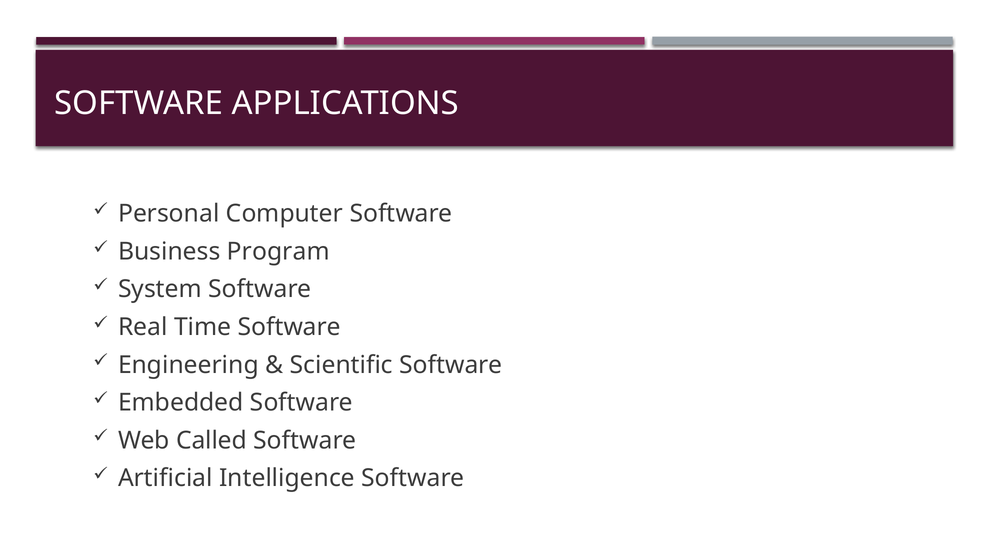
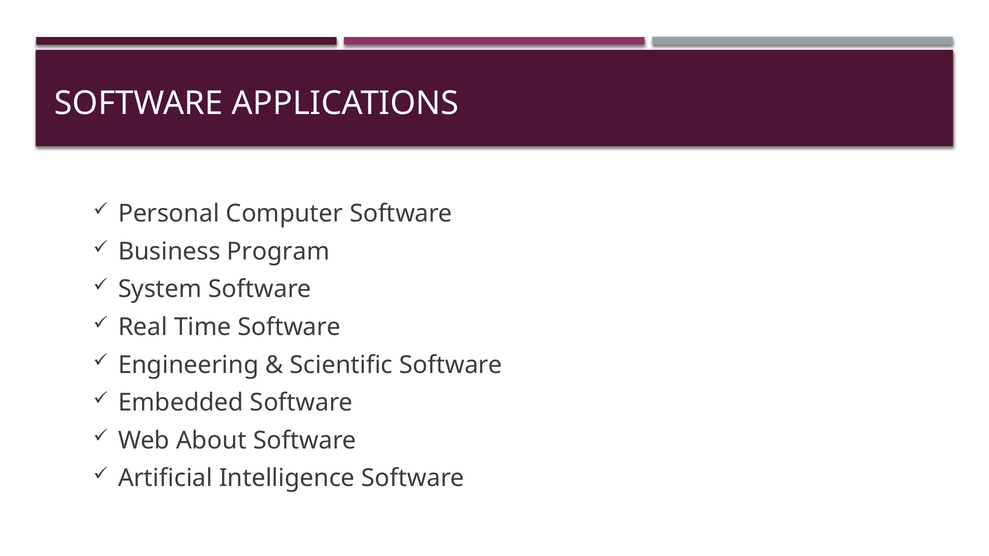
Called: Called -> About
